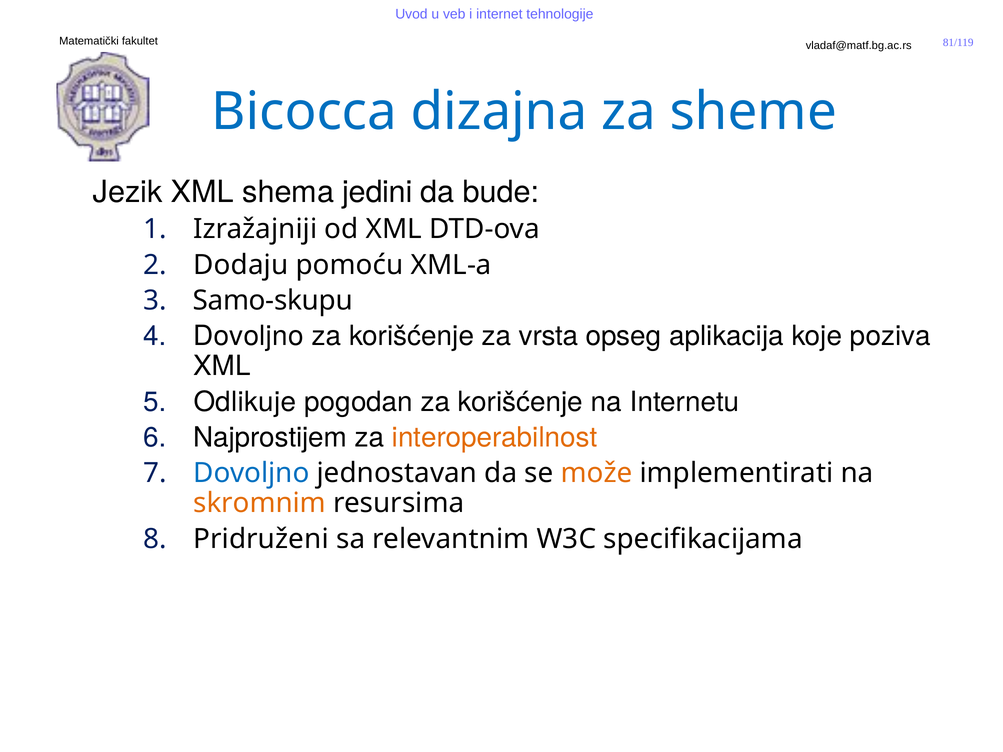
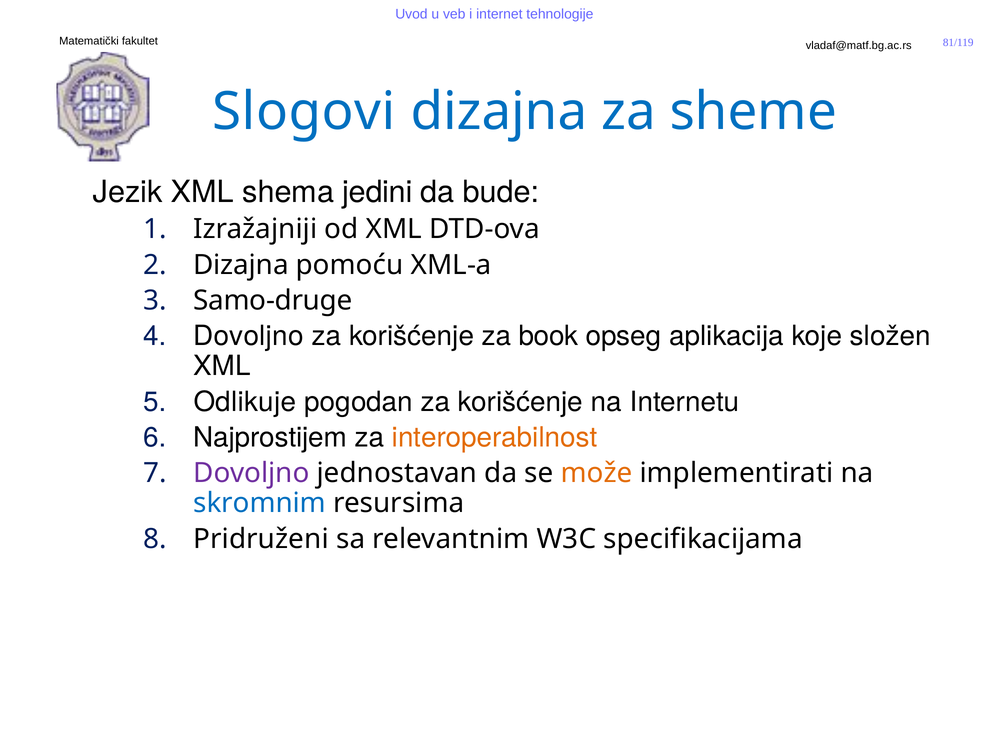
Bicocca: Bicocca -> Slogovi
Dodaju at (241, 265): Dodaju -> Dizajna
Samo-skupu: Samo-skupu -> Samo-druge
vrsta: vrsta -> book
poziva: poziva -> složen
Dovoljno at (251, 473) colour: blue -> purple
skromnim colour: orange -> blue
